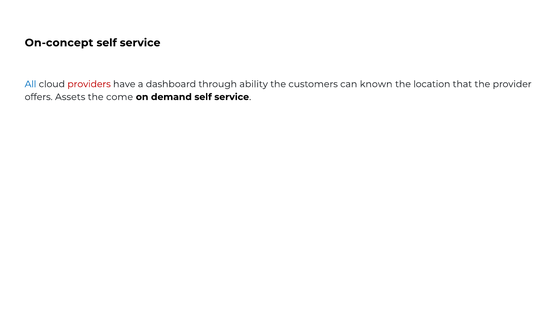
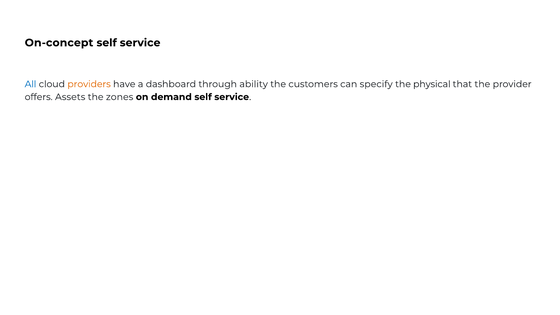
providers colour: red -> orange
known: known -> specify
location: location -> physical
come: come -> zones
